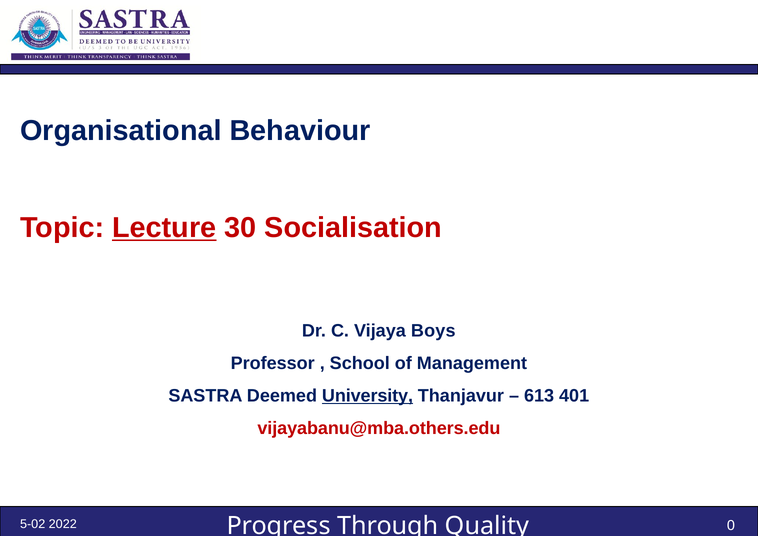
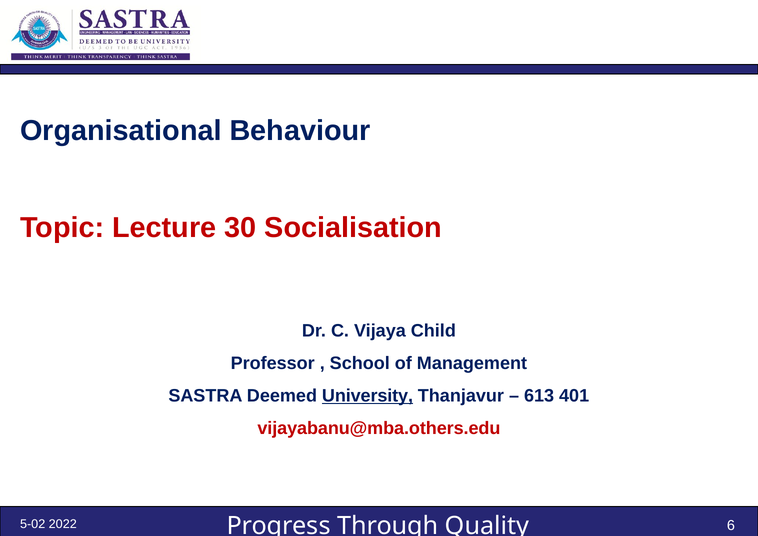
Lecture underline: present -> none
Boys: Boys -> Child
0: 0 -> 6
